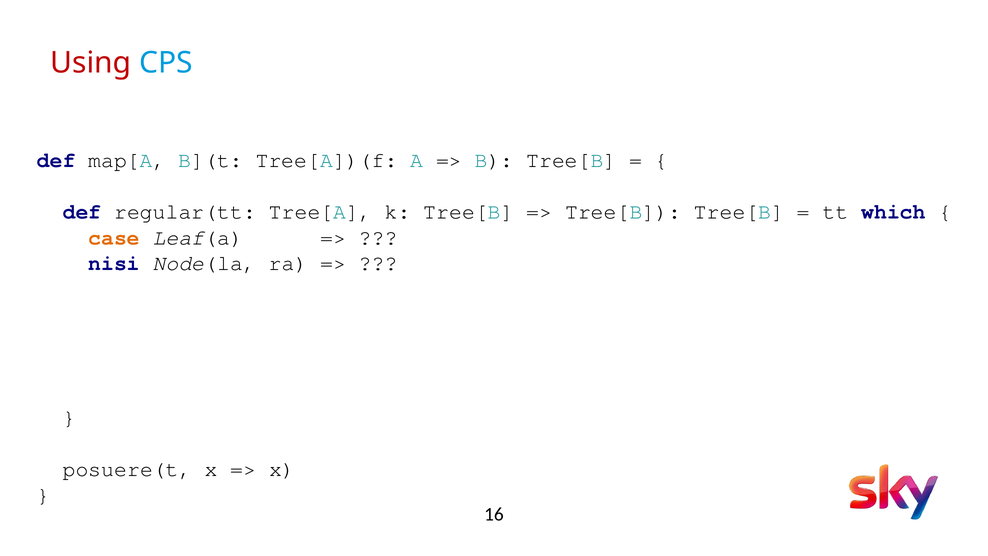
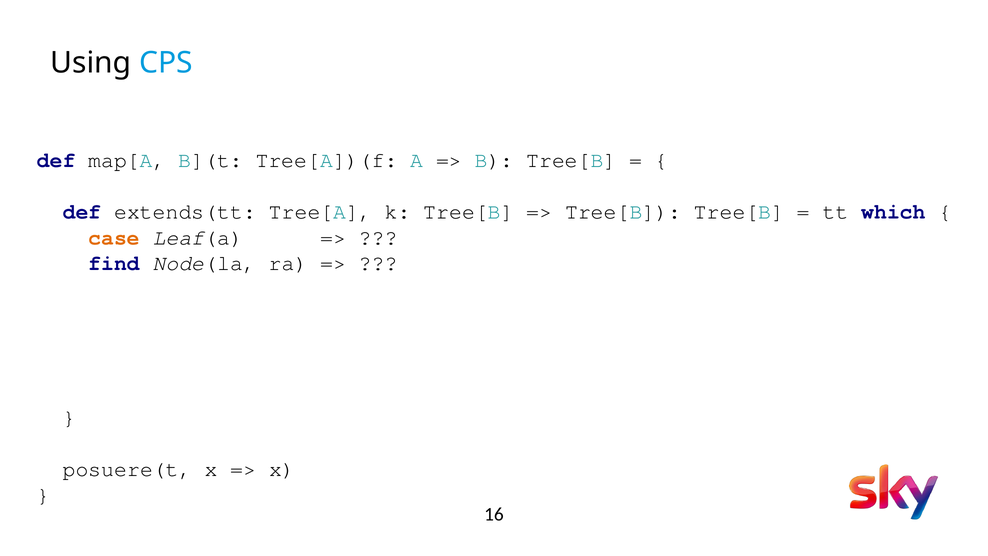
Using colour: red -> black
regular(tt: regular(tt -> extends(tt
nisi: nisi -> find
